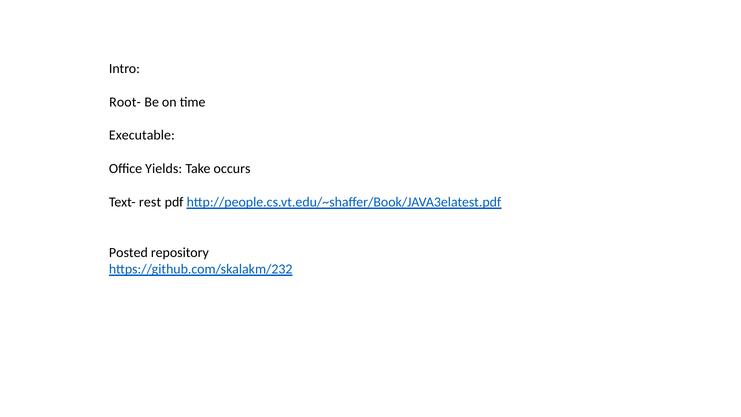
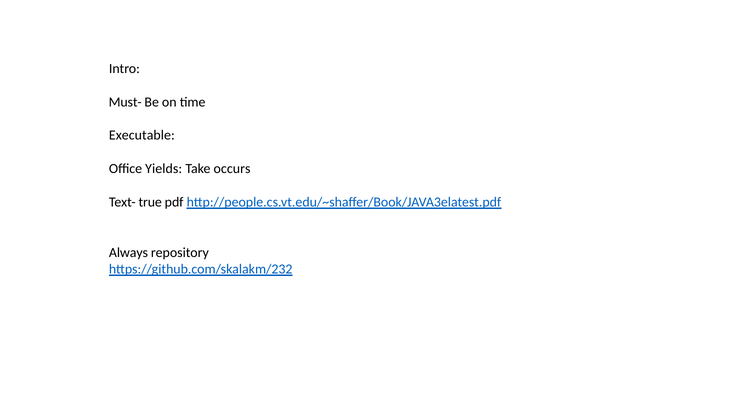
Root-: Root- -> Must-
rest: rest -> true
Posted: Posted -> Always
